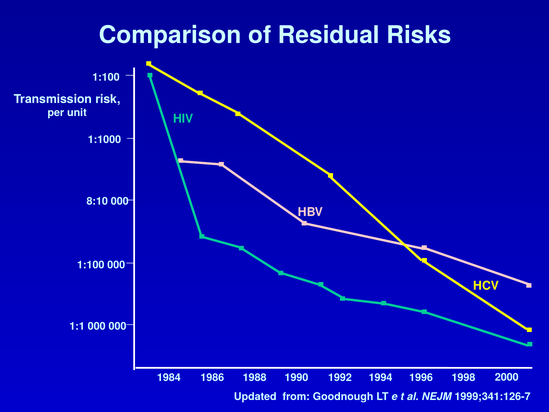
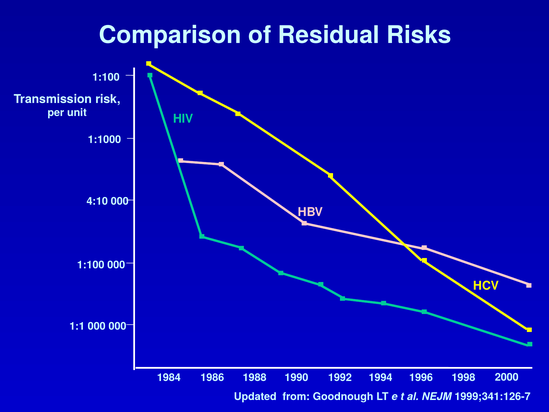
8:10: 8:10 -> 4:10
